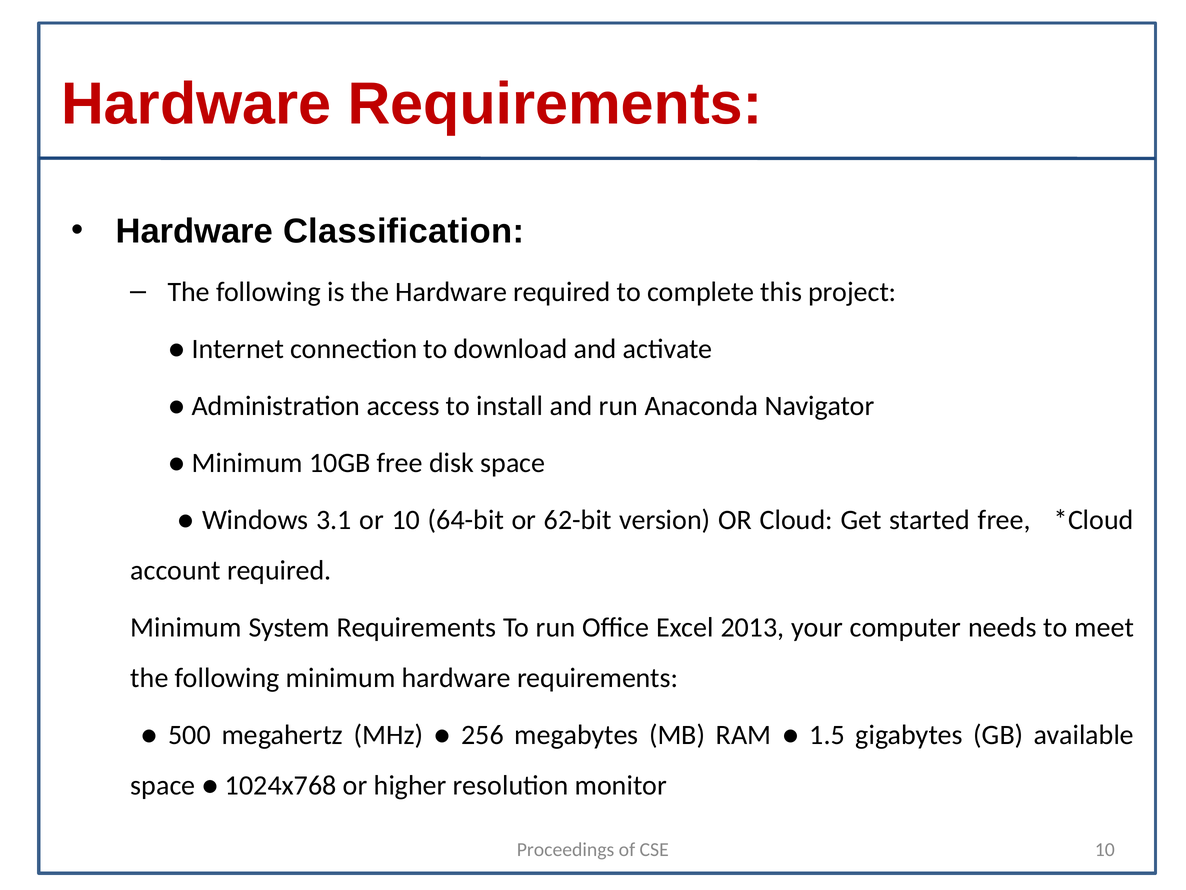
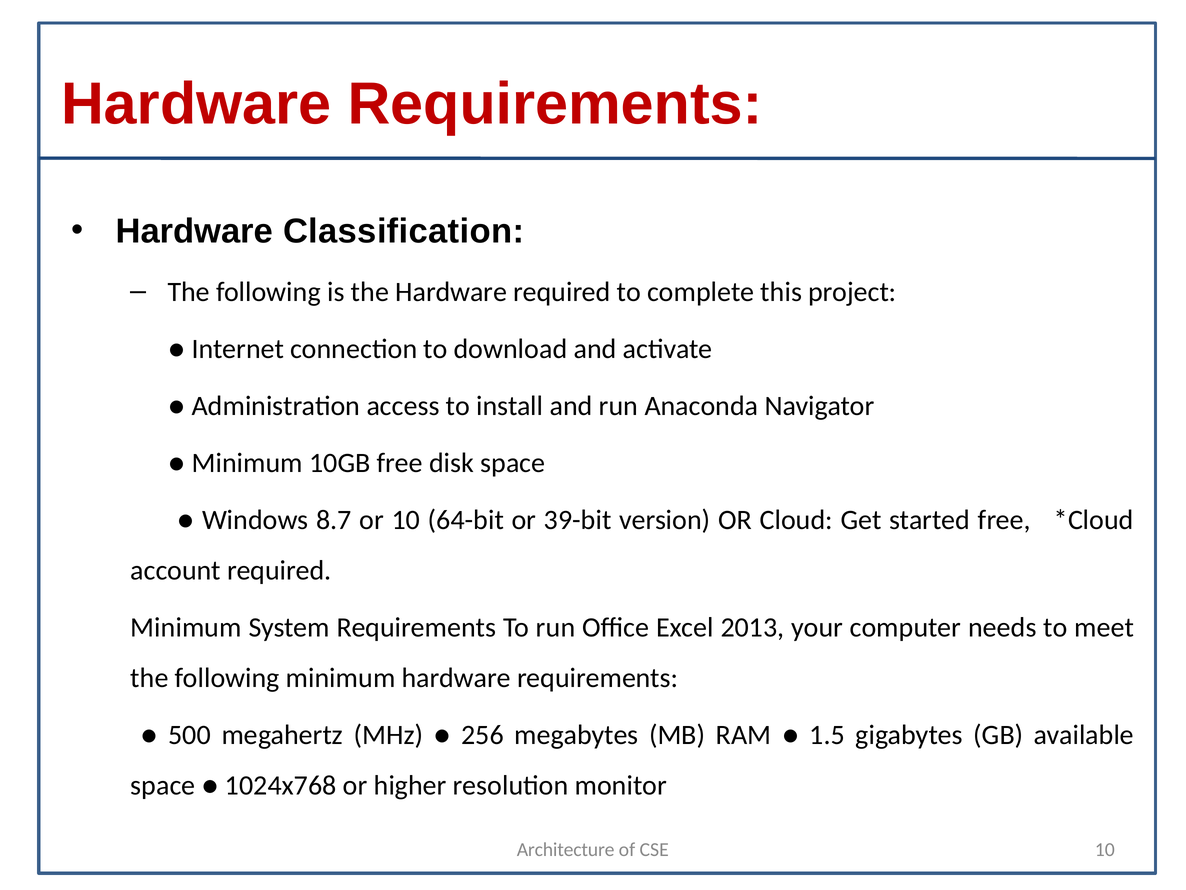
3.1: 3.1 -> 8.7
62-bit: 62-bit -> 39-bit
Proceedings: Proceedings -> Architecture
